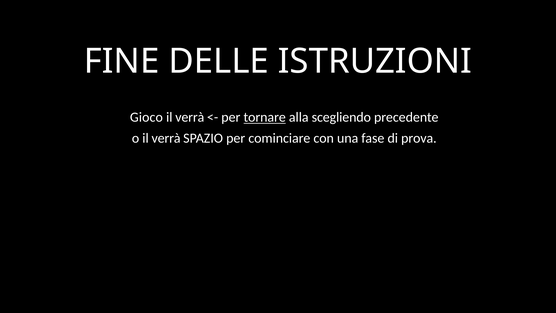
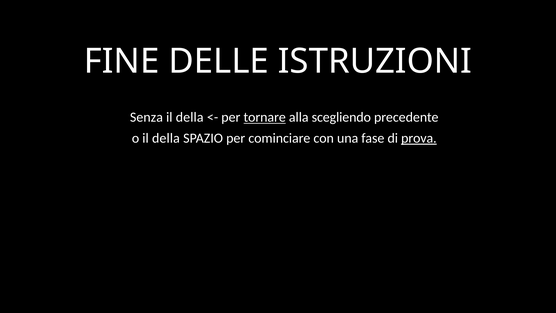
Gioco: Gioco -> Senza
verrà at (190, 117): verrà -> della
o il verrà: verrà -> della
prova underline: none -> present
